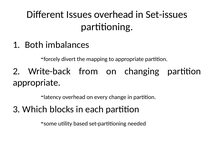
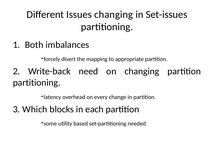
Issues overhead: overhead -> changing
from: from -> need
appropriate at (37, 83): appropriate -> partitioning
